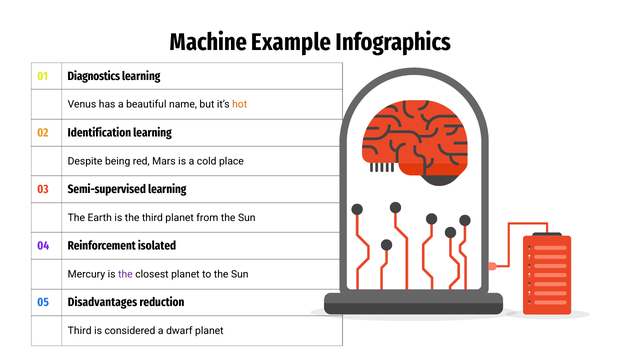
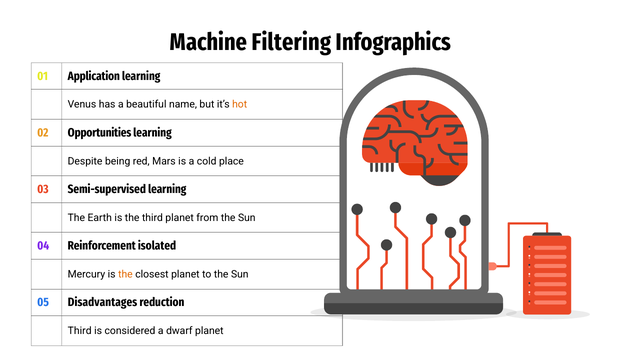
Example: Example -> Filtering
Diagnostics: Diagnostics -> Application
Identification: Identification -> Opportunities
the at (125, 275) colour: purple -> orange
